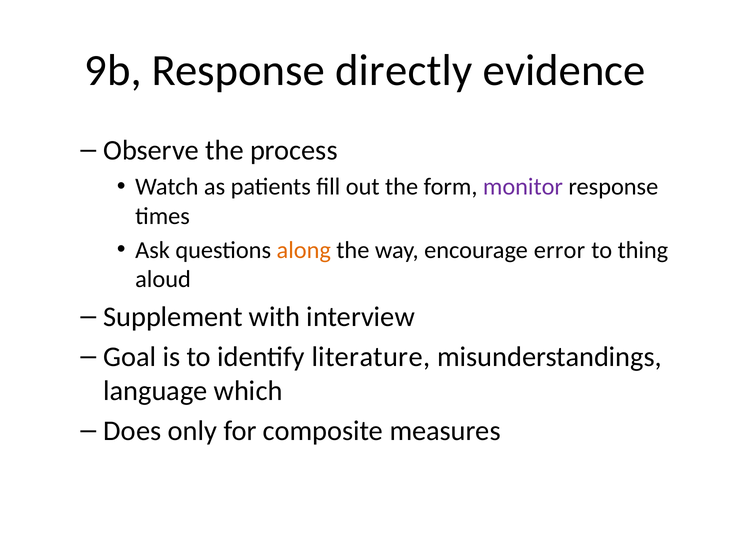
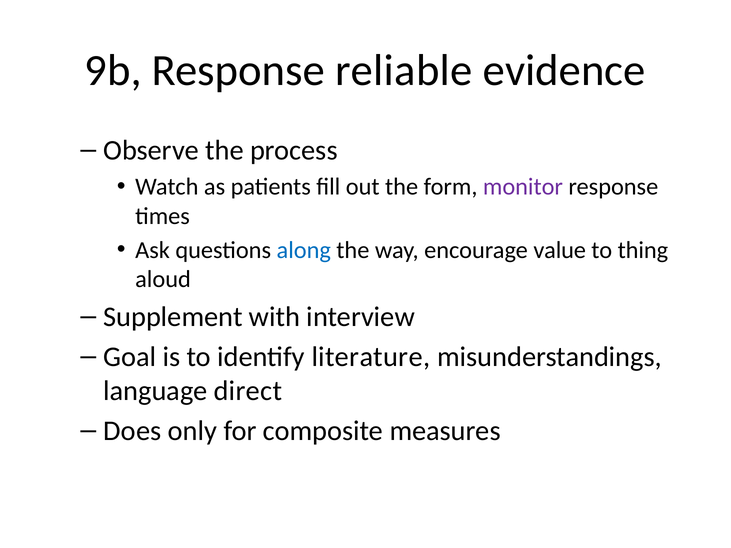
directly: directly -> reliable
along colour: orange -> blue
error: error -> value
which: which -> direct
